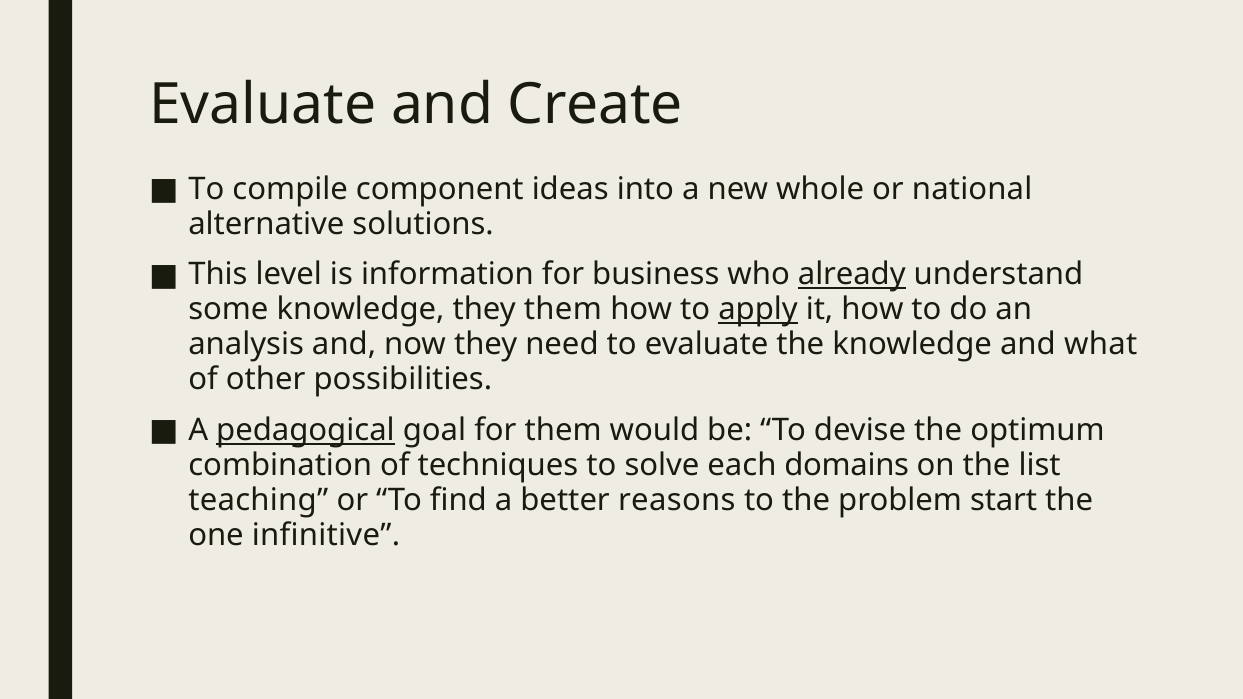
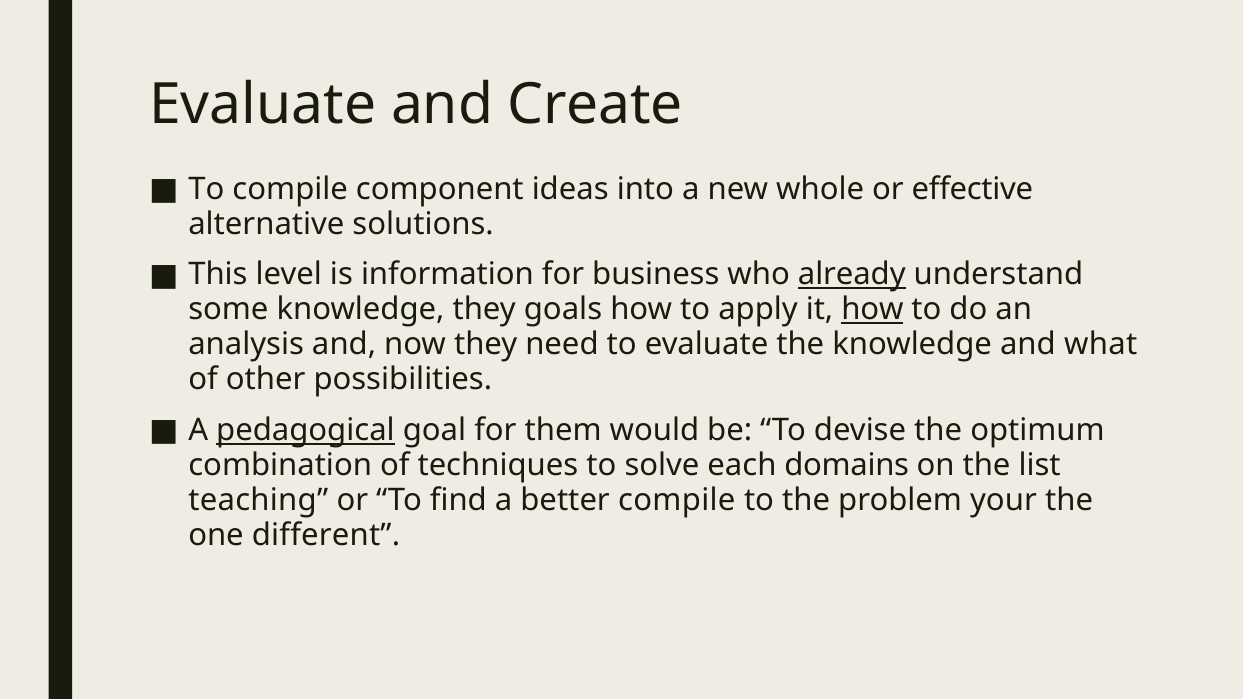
national: national -> effective
they them: them -> goals
apply underline: present -> none
how at (872, 310) underline: none -> present
better reasons: reasons -> compile
start: start -> your
infinitive: infinitive -> different
